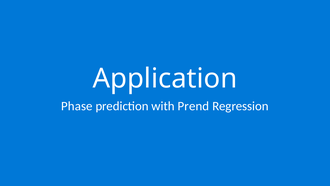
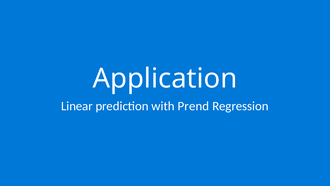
Phase: Phase -> Linear
